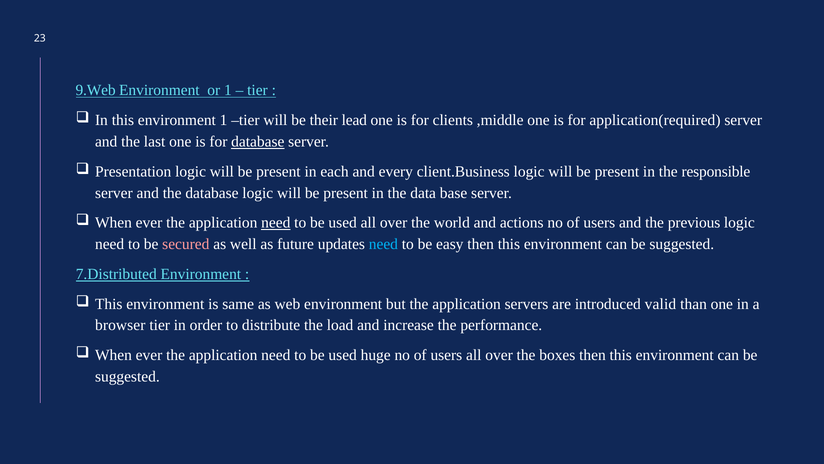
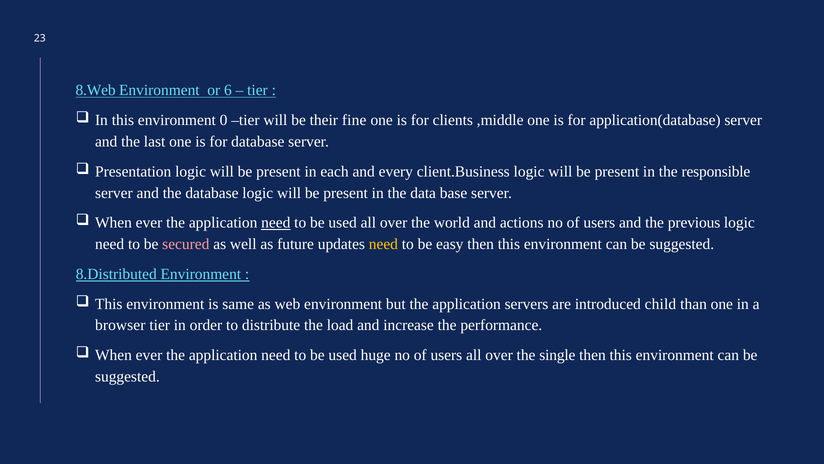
9.Web: 9.Web -> 8.Web
or 1: 1 -> 6
environment 1: 1 -> 0
lead: lead -> fine
application(required: application(required -> application(database
database at (258, 141) underline: present -> none
need at (383, 244) colour: light blue -> yellow
7.Distributed: 7.Distributed -> 8.Distributed
valid: valid -> child
boxes: boxes -> single
